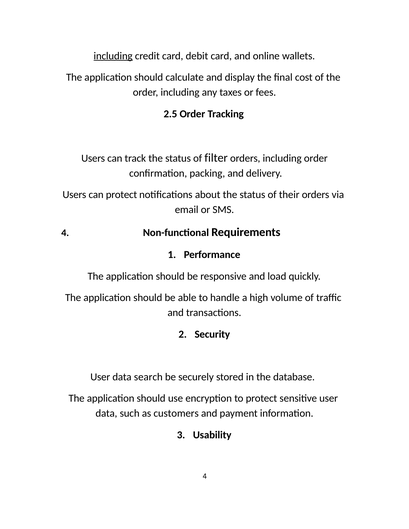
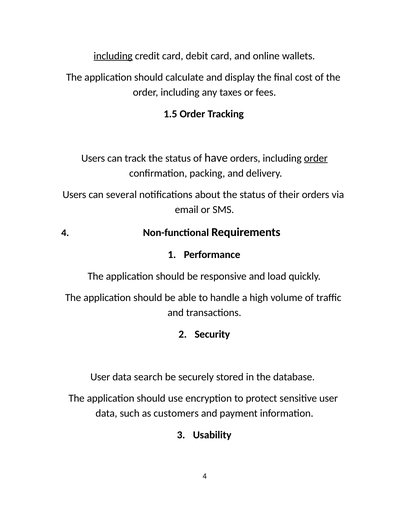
2.5: 2.5 -> 1.5
filter: filter -> have
order at (316, 158) underline: none -> present
can protect: protect -> several
